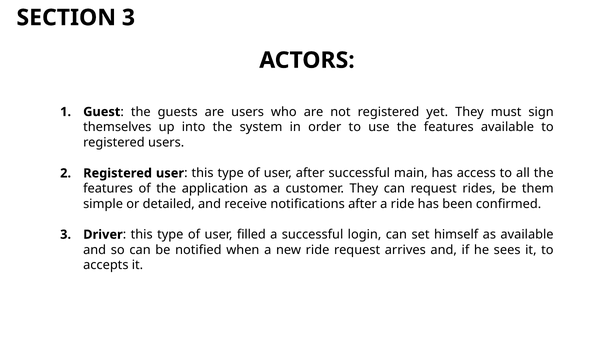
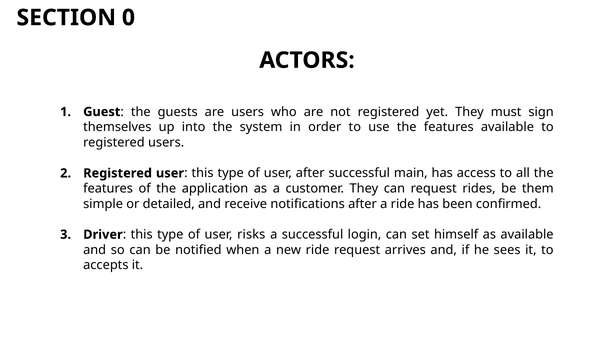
SECTION 3: 3 -> 0
filled: filled -> risks
